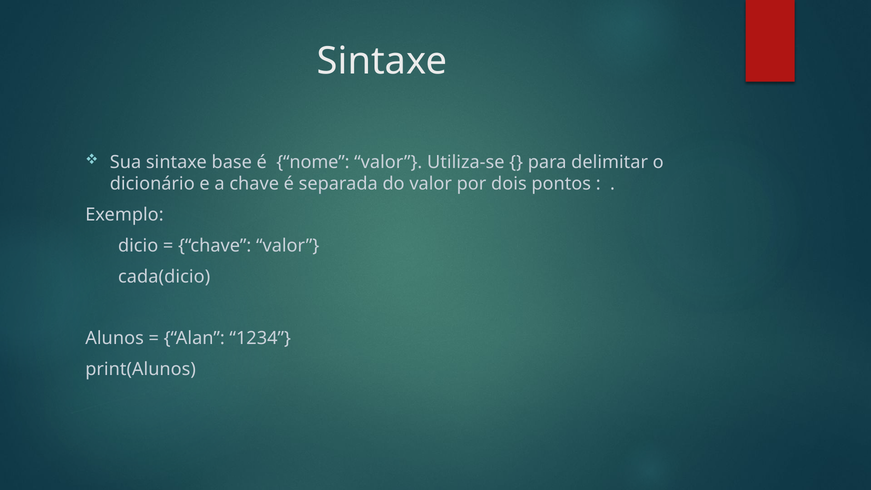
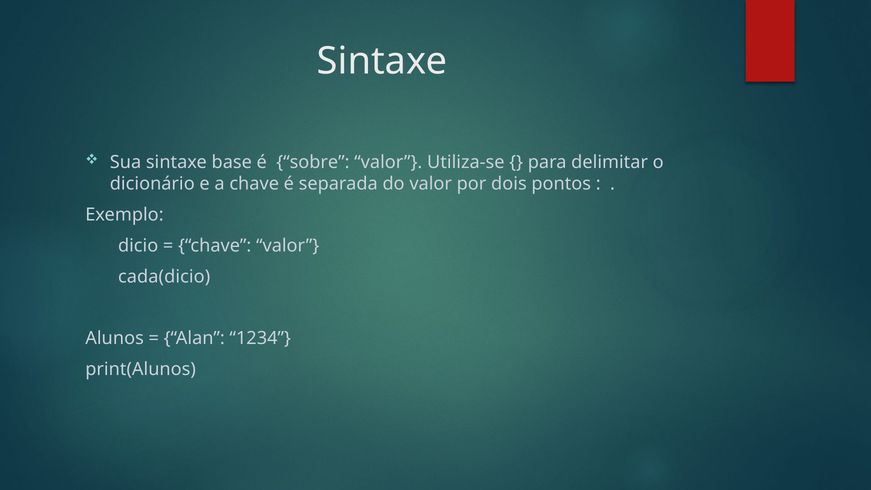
nome: nome -> sobre
